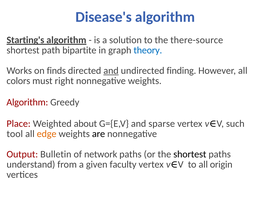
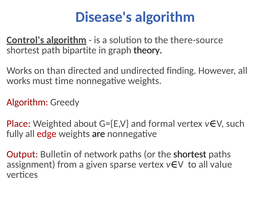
Starting's: Starting's -> Control's
theory colour: blue -> black
finds: finds -> than
and at (111, 70) underline: present -> none
colors at (18, 81): colors -> works
right: right -> time
sparse: sparse -> formal
tool: tool -> fully
edge colour: orange -> red
understand: understand -> assignment
faculty: faculty -> sparse
origin: origin -> value
